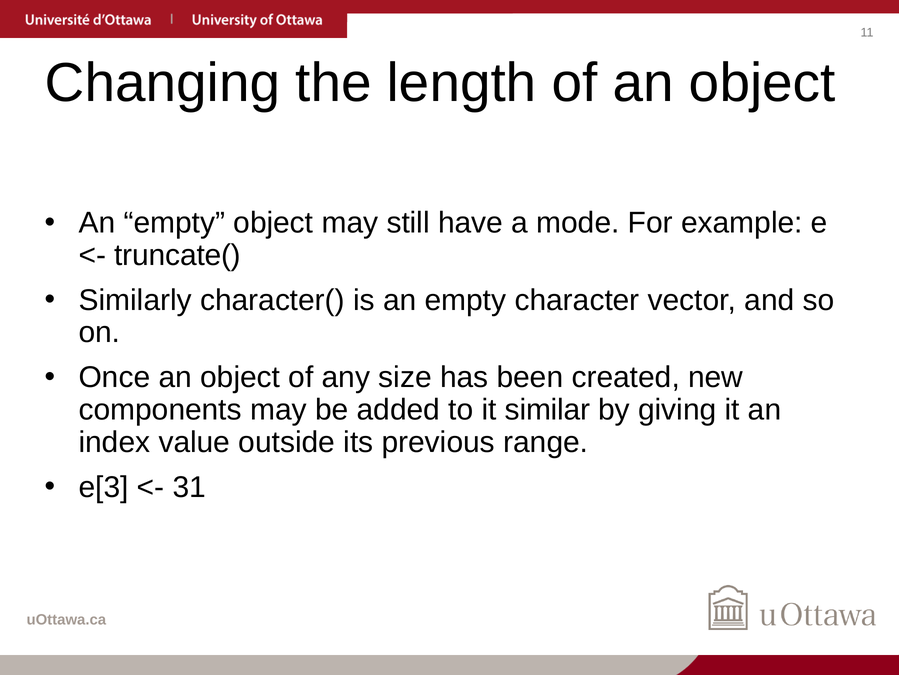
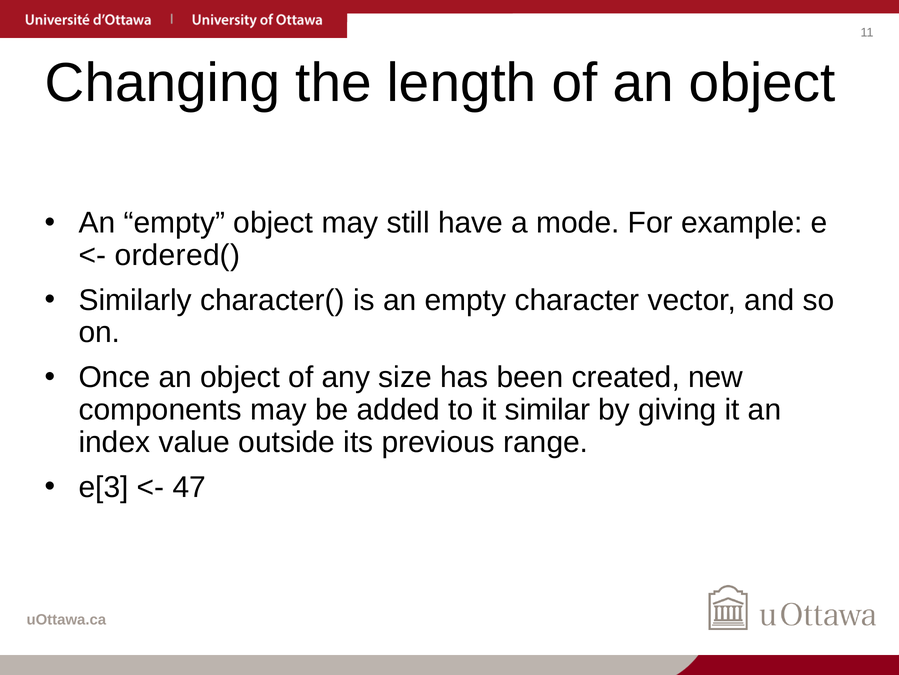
truncate(: truncate( -> ordered(
31: 31 -> 47
